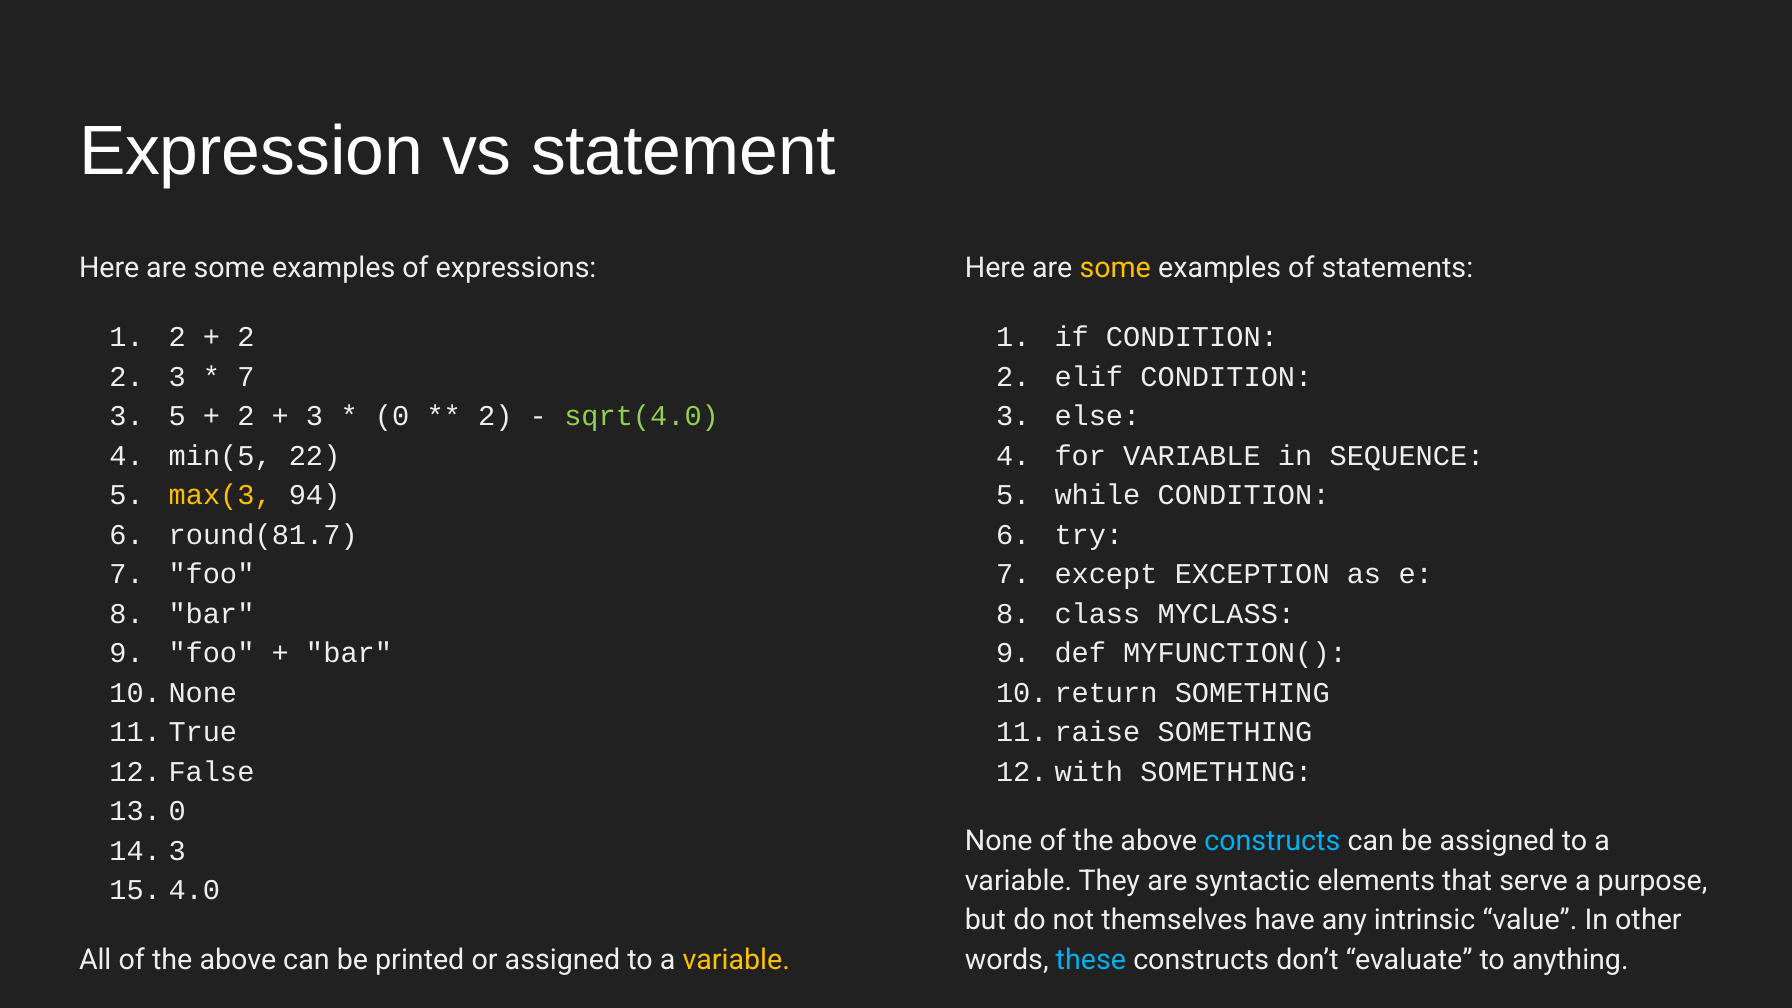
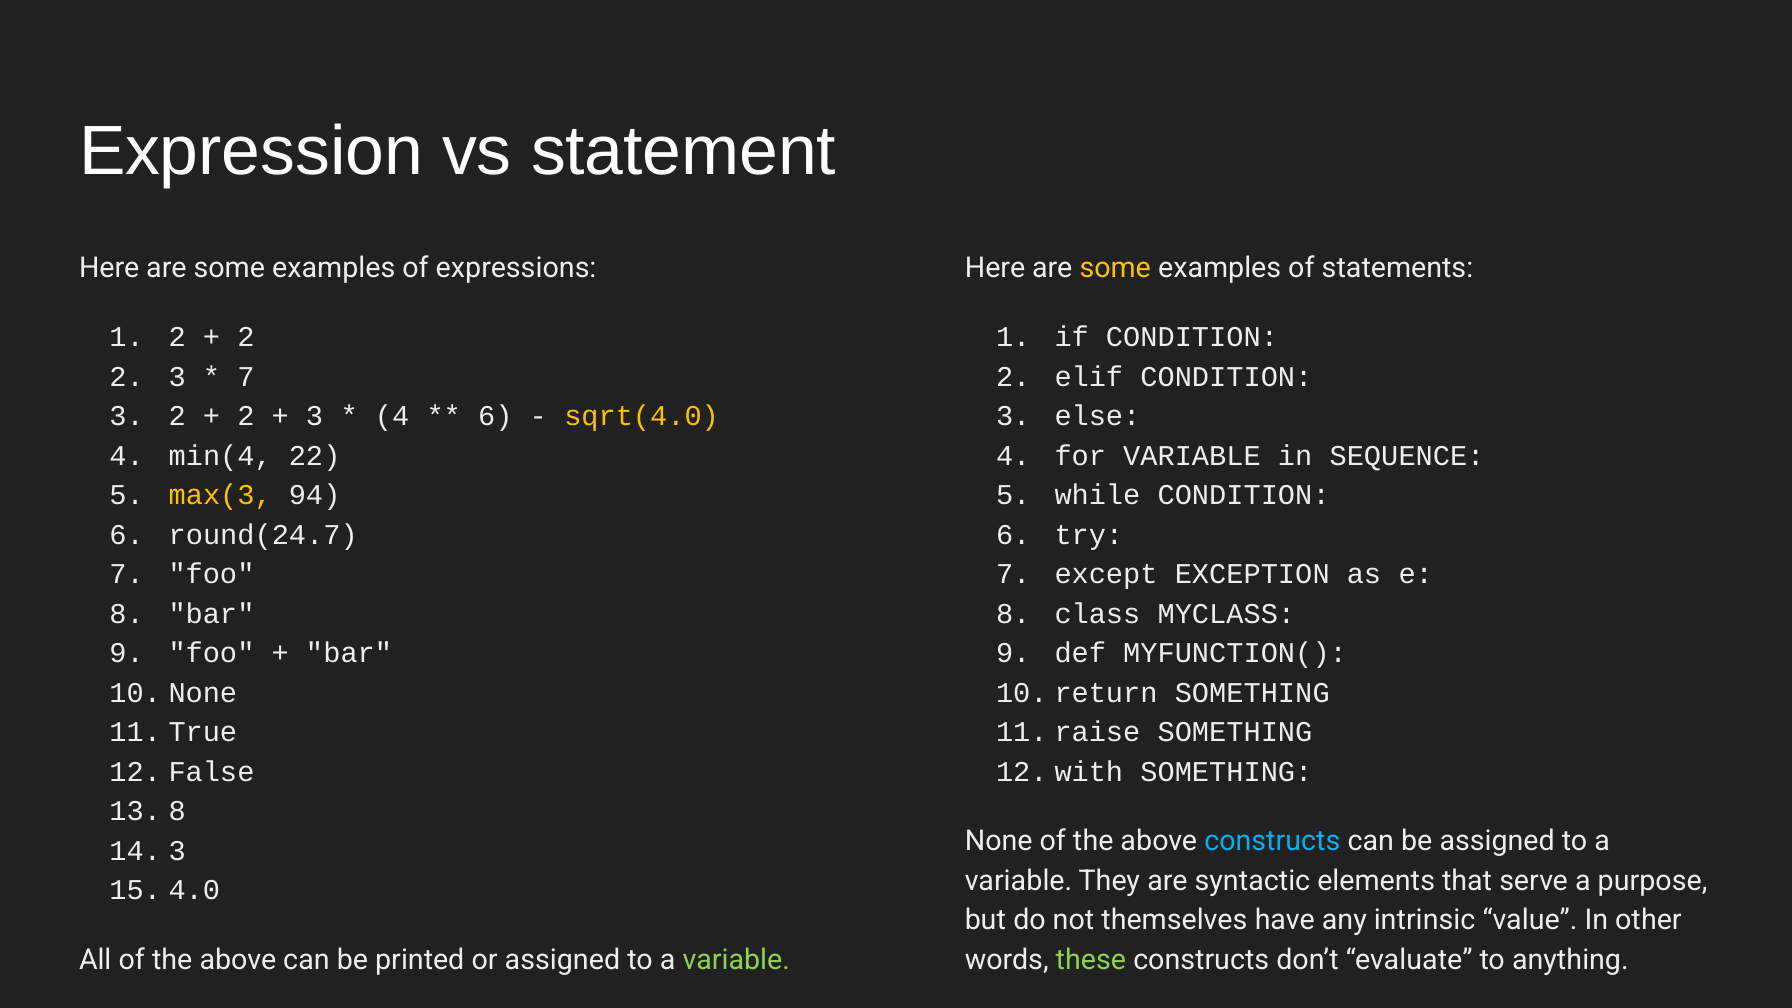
3 5: 5 -> 2
0 at (392, 416): 0 -> 4
2 at (495, 416): 2 -> 6
sqrt(4.0 colour: light green -> yellow
min(5: min(5 -> min(4
round(81.7: round(81.7 -> round(24.7
0 at (177, 812): 0 -> 8
variable at (736, 960) colour: yellow -> light green
these colour: light blue -> light green
